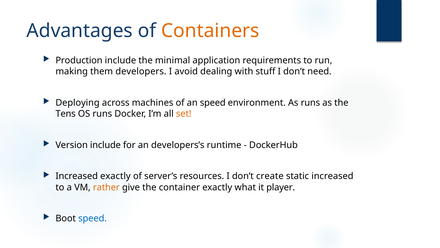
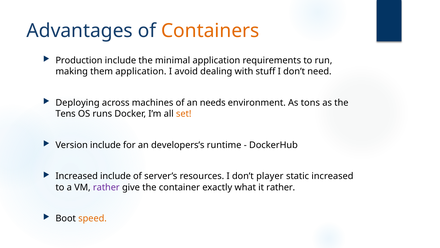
them developers: developers -> application
an speed: speed -> needs
As runs: runs -> tons
Increased exactly: exactly -> include
create: create -> player
rather at (106, 187) colour: orange -> purple
it player: player -> rather
speed at (93, 218) colour: blue -> orange
